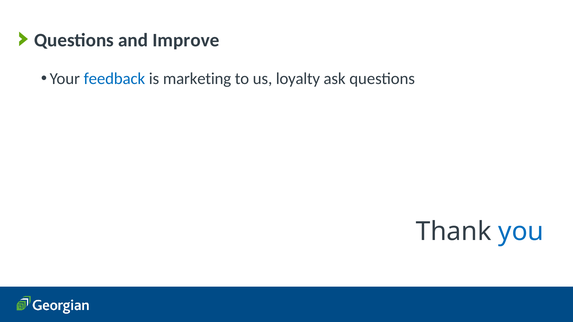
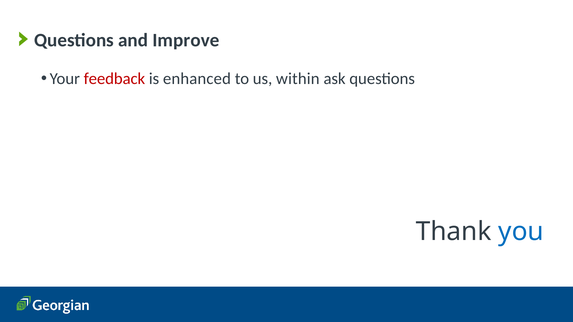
feedback colour: blue -> red
marketing: marketing -> enhanced
loyalty: loyalty -> within
